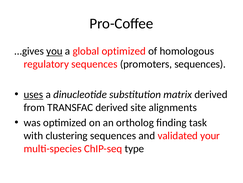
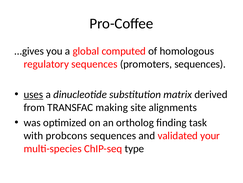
you underline: present -> none
global optimized: optimized -> computed
TRANSFAC derived: derived -> making
clustering: clustering -> probcons
